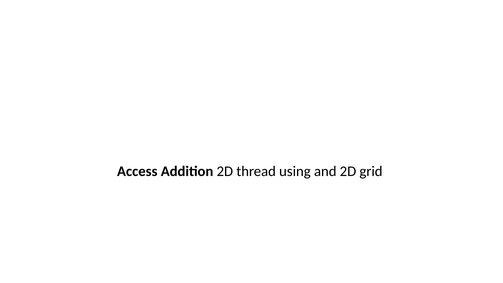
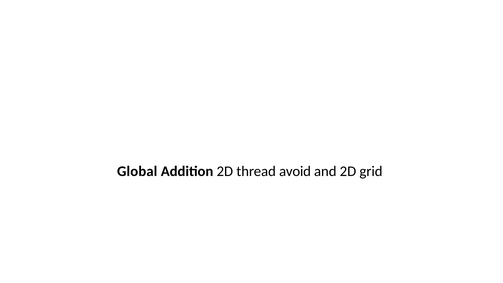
Access: Access -> Global
using: using -> avoid
